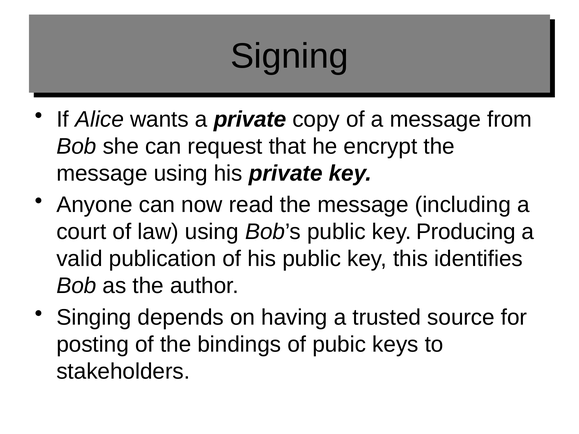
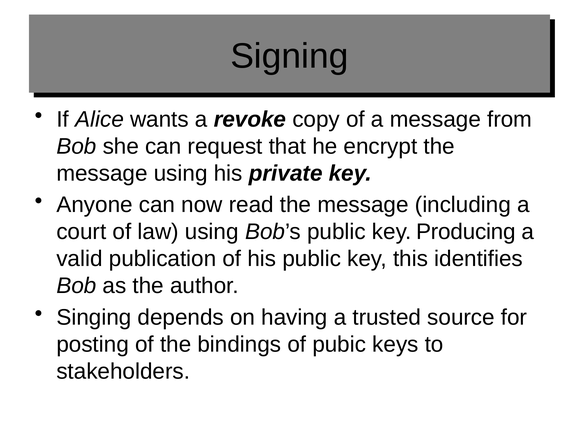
a private: private -> revoke
